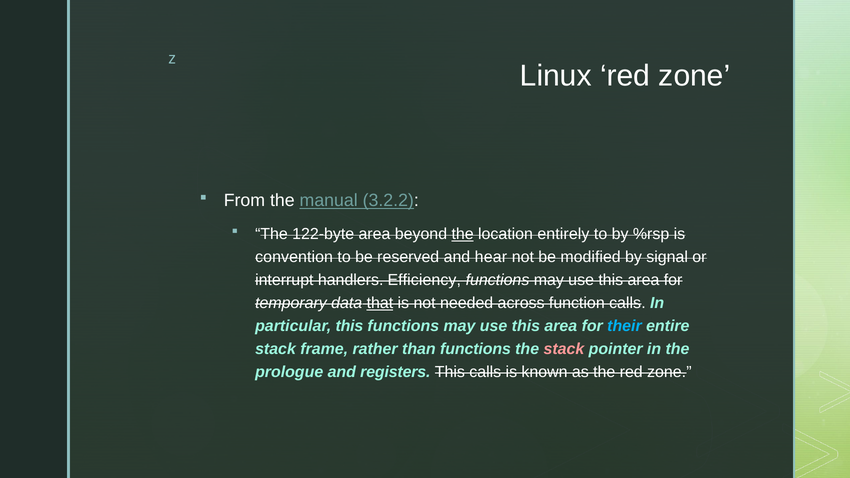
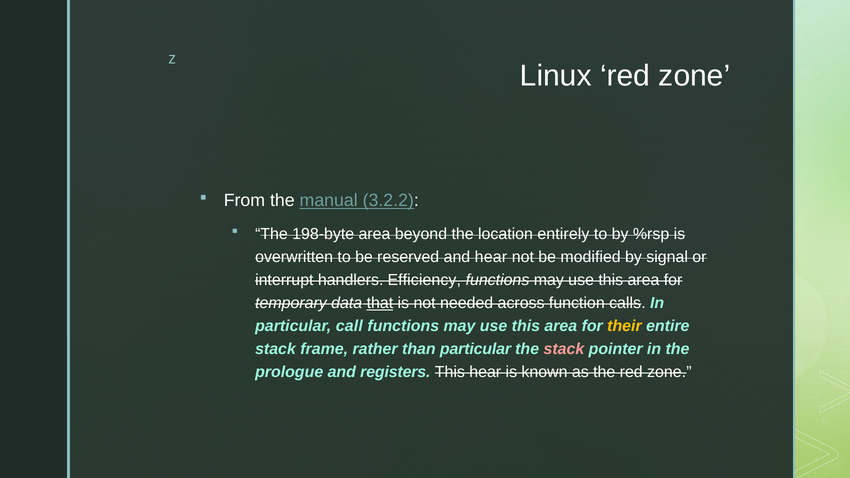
122-byte: 122-byte -> 198-byte
the at (463, 234) underline: present -> none
convention: convention -> overwritten
particular this: this -> call
their colour: light blue -> yellow
than functions: functions -> particular
This calls: calls -> hear
